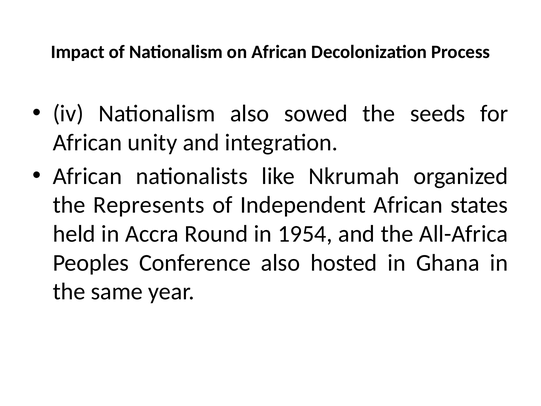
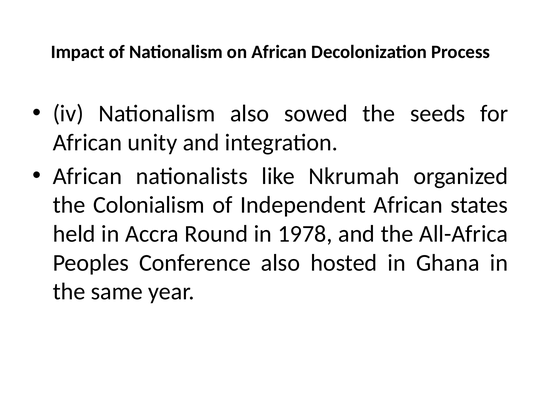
Represents: Represents -> Colonialism
1954: 1954 -> 1978
